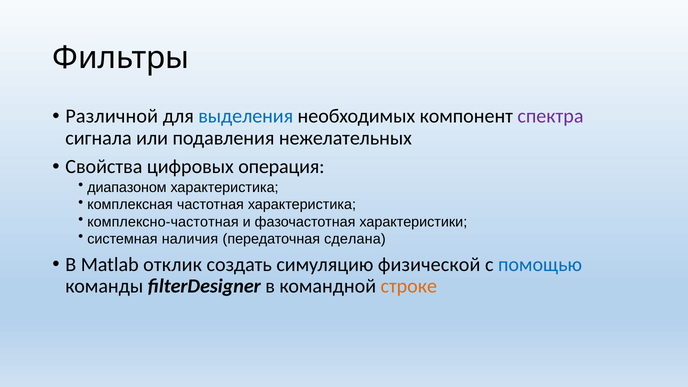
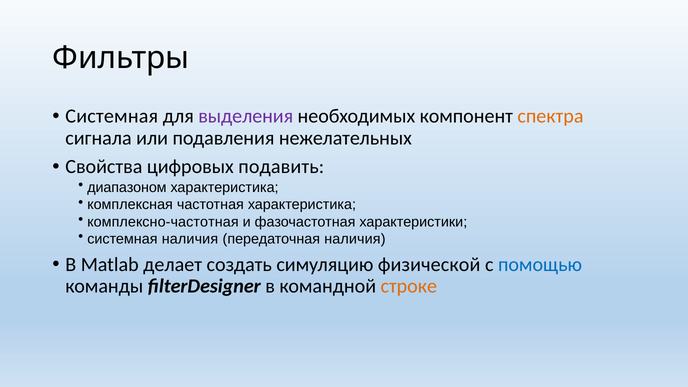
Различной at (112, 116): Различной -> Системная
выделения colour: blue -> purple
спектра colour: purple -> orange
операция: операция -> подавить
передаточная сделана: сделана -> наличия
отклик: отклик -> делает
